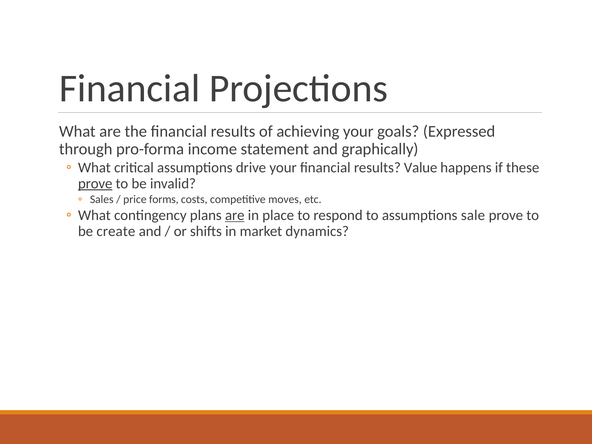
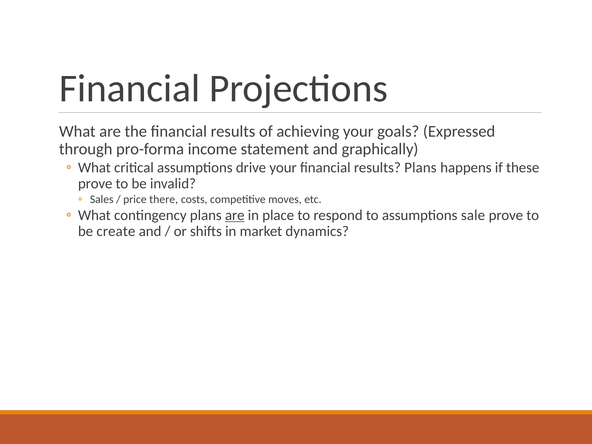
results Value: Value -> Plans
prove at (95, 184) underline: present -> none
forms: forms -> there
